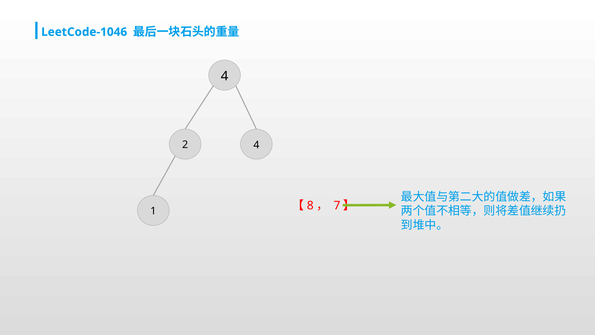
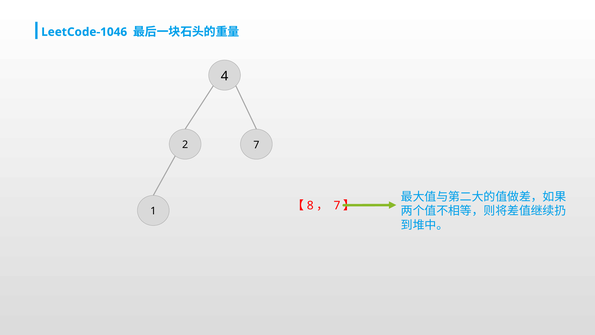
2 4: 4 -> 7
